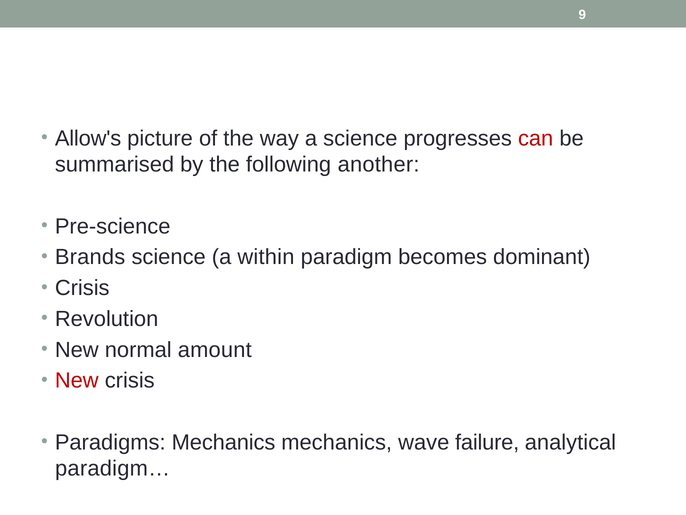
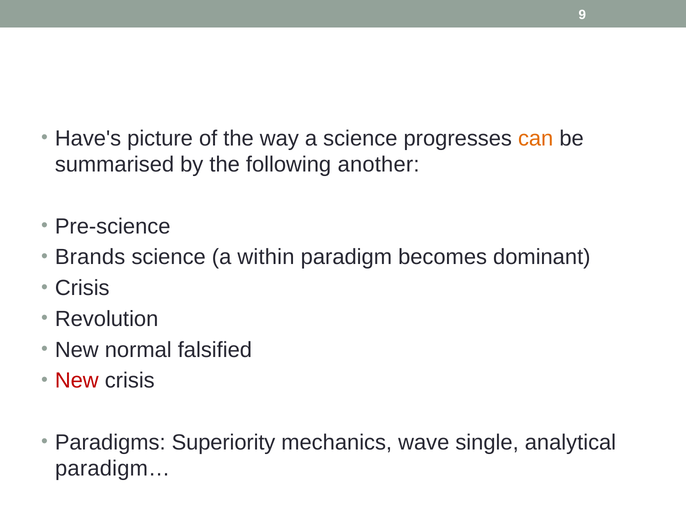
Allow's: Allow's -> Have's
can colour: red -> orange
amount: amount -> falsified
Paradigms Mechanics: Mechanics -> Superiority
failure: failure -> single
